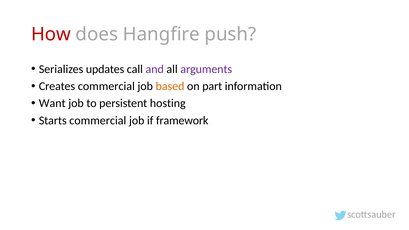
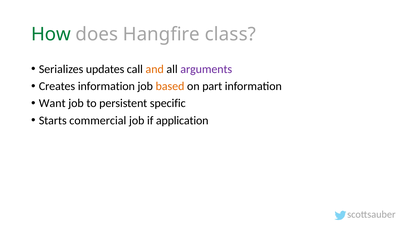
How colour: red -> green
push: push -> class
and colour: purple -> orange
Creates commercial: commercial -> information
hosting: hosting -> specific
framework: framework -> application
